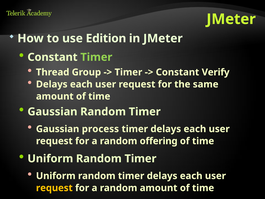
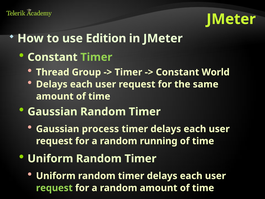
Verify: Verify -> World
offering: offering -> running
request at (54, 188) colour: yellow -> light green
